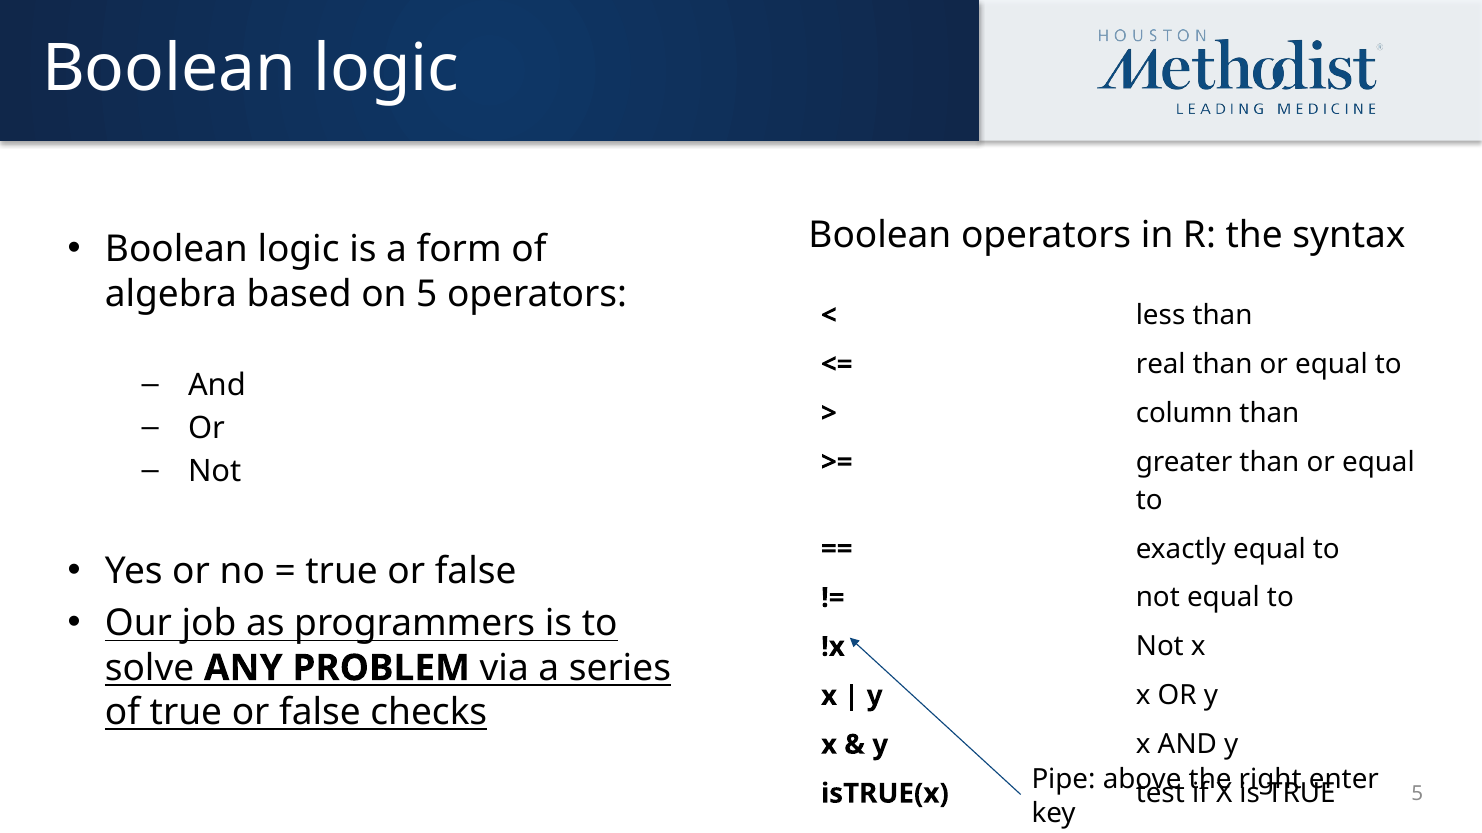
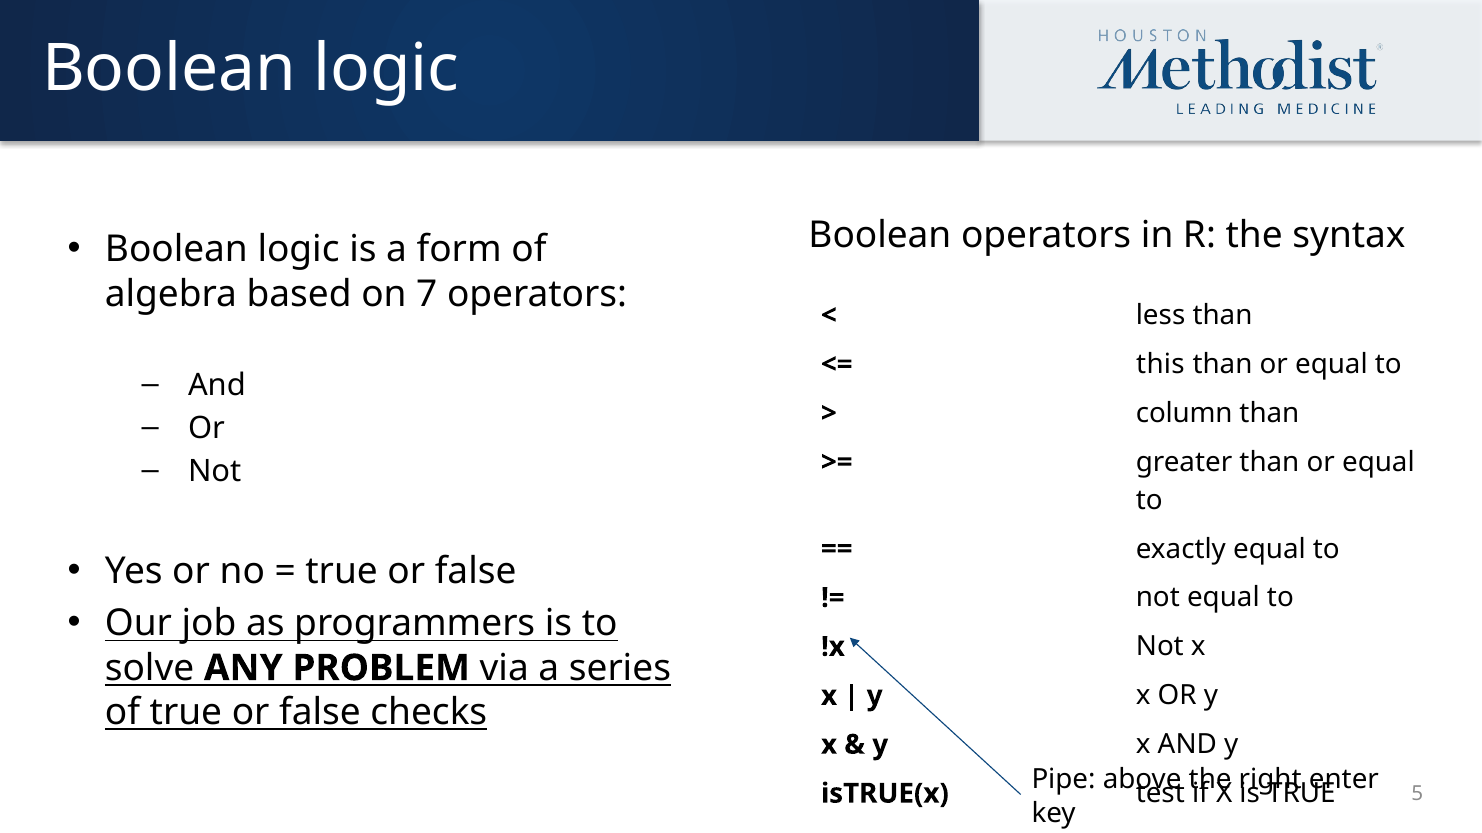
on 5: 5 -> 7
real: real -> this
